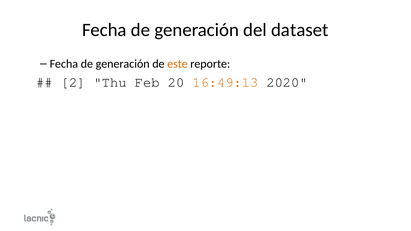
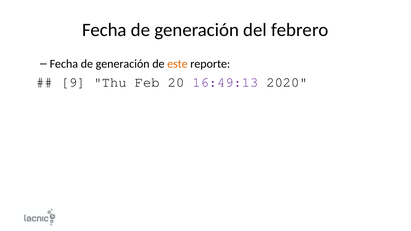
dataset: dataset -> febrero
2: 2 -> 9
16:49:13 colour: orange -> purple
